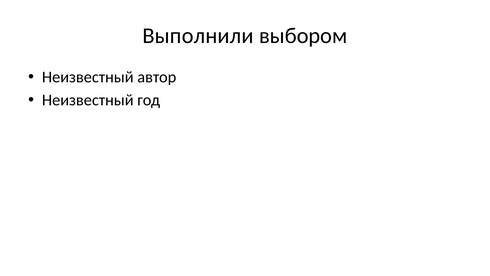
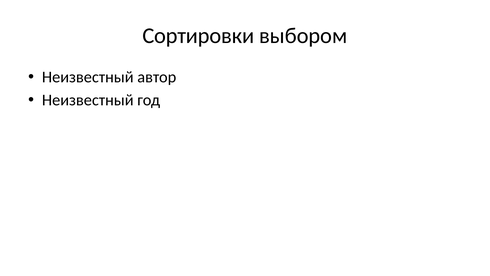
Выполнили: Выполнили -> Сортировки
